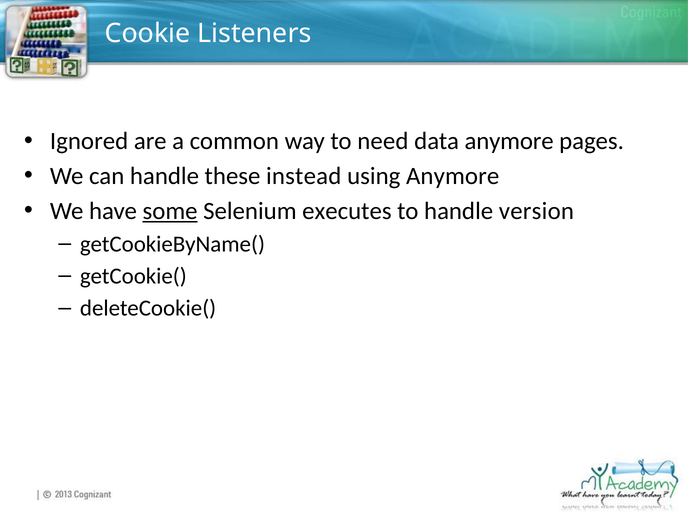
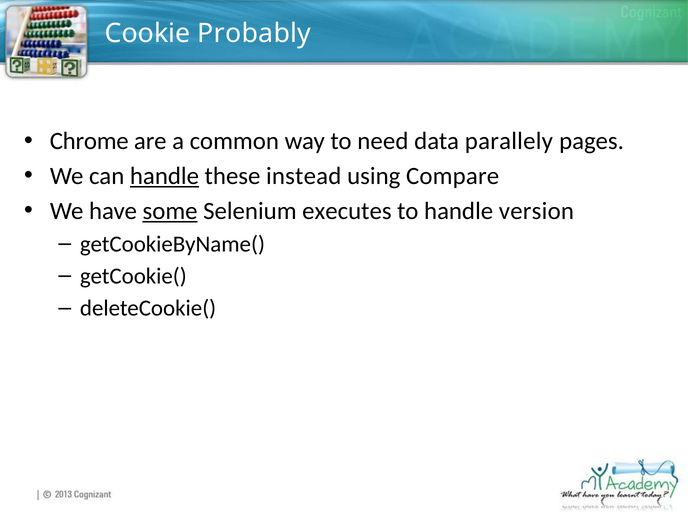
Listeners: Listeners -> Probably
Ignored: Ignored -> Chrome
data anymore: anymore -> parallely
handle at (164, 176) underline: none -> present
using Anymore: Anymore -> Compare
